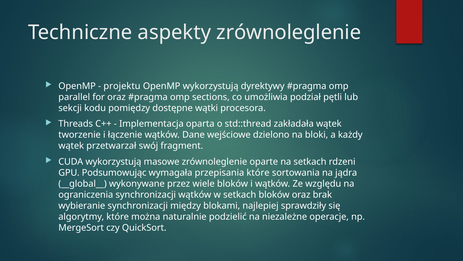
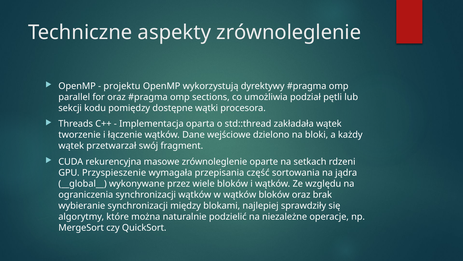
CUDA wykorzystują: wykorzystują -> rekurencyjna
Podsumowując: Podsumowując -> Przyspieszenie
przepisania które: które -> część
w setkach: setkach -> wątków
